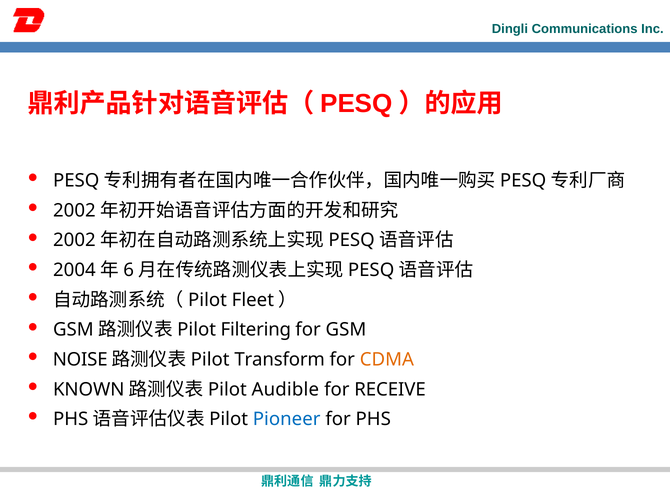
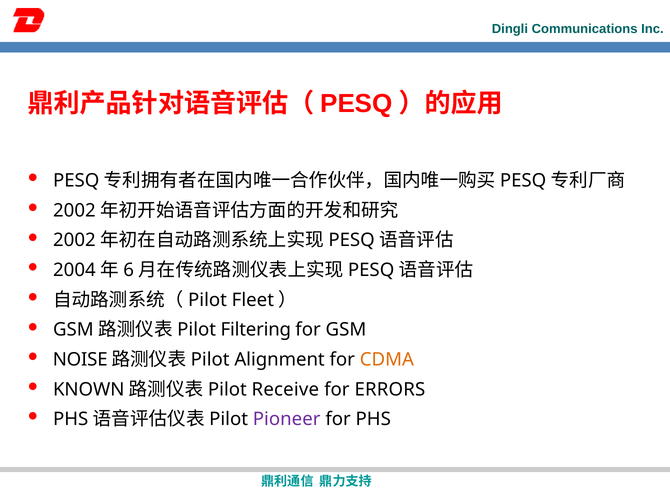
Transform: Transform -> Alignment
Audible: Audible -> Receive
RECEIVE: RECEIVE -> ERRORS
Pioneer colour: blue -> purple
